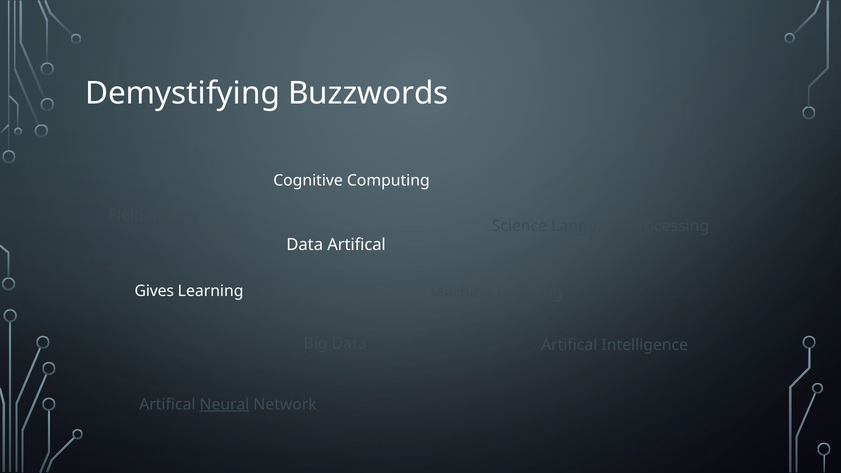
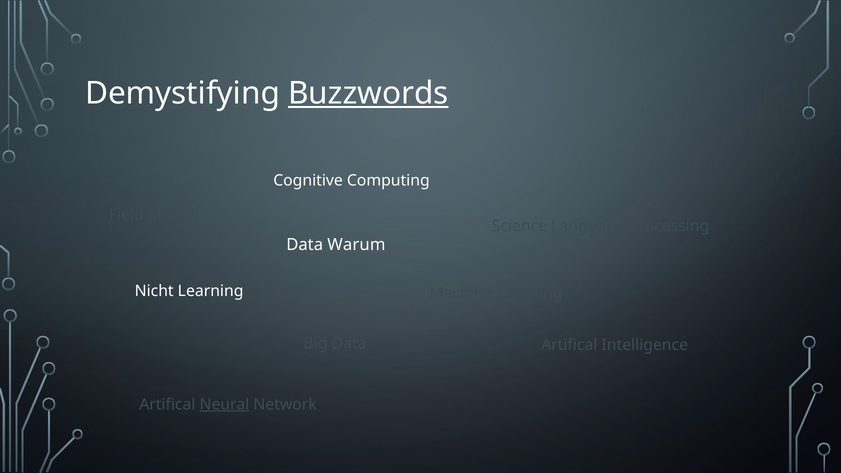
Buzzwords underline: none -> present
Data Artifical: Artifical -> Warum
Gives: Gives -> Nicht
